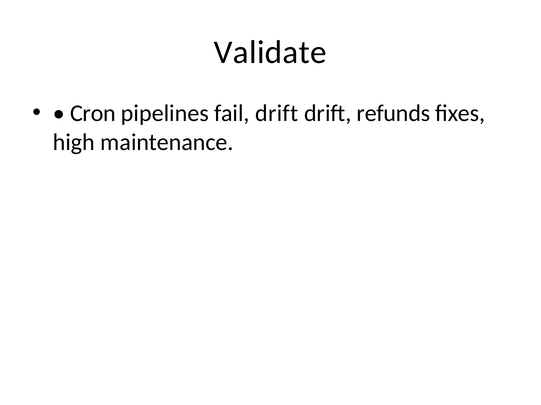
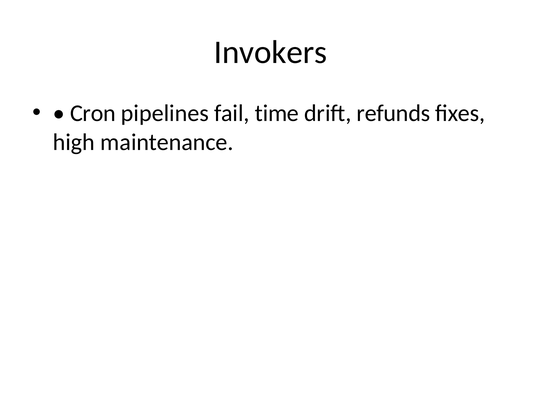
Validate: Validate -> Invokers
fail drift: drift -> time
